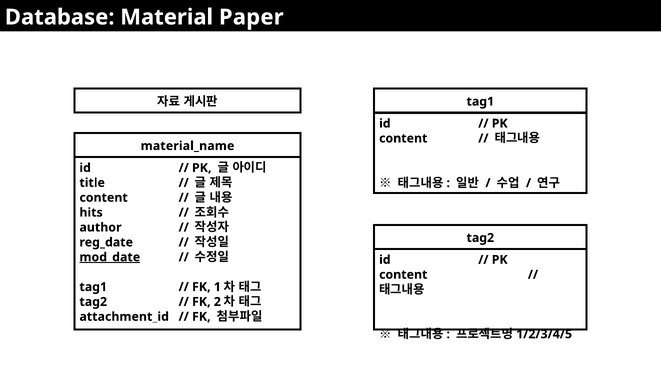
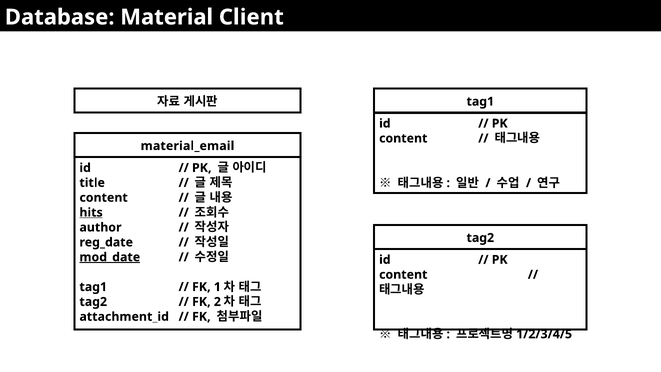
Paper: Paper -> Client
material_name: material_name -> material_email
hits underline: none -> present
